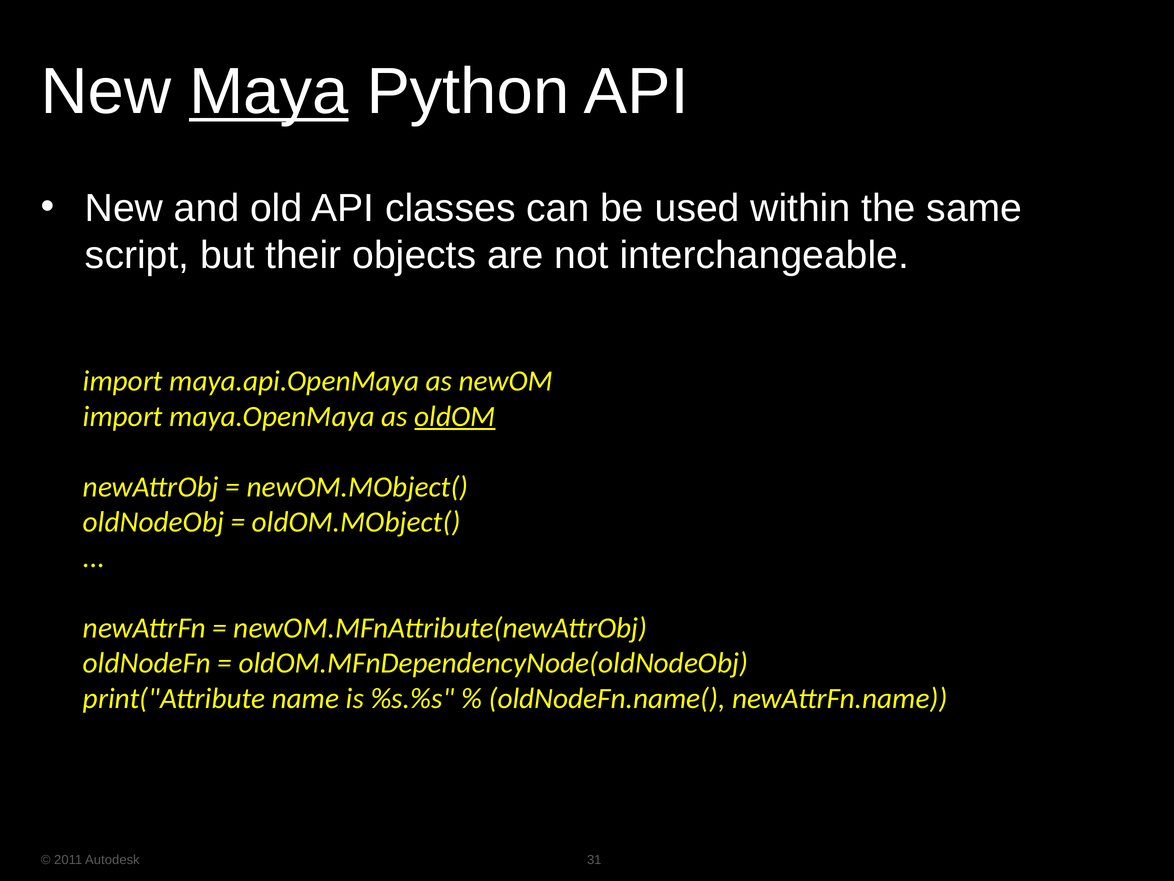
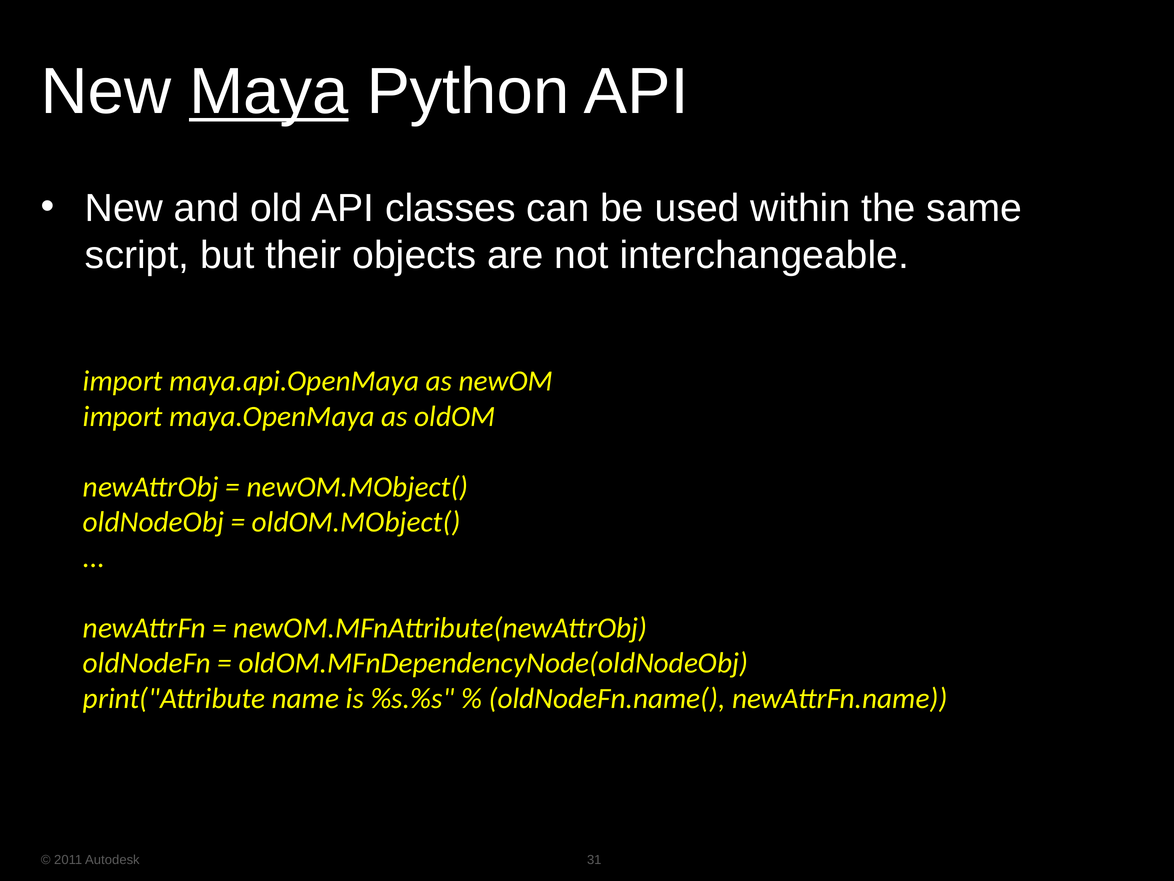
oldOM underline: present -> none
